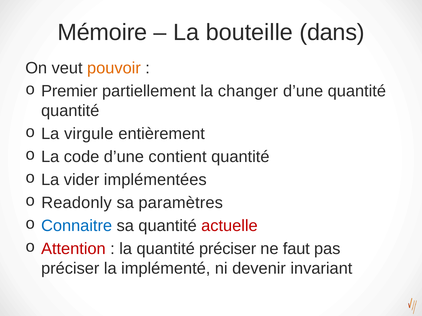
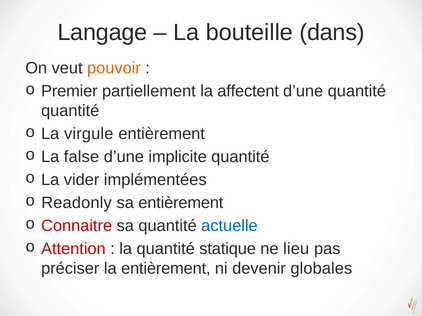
Mémoire: Mémoire -> Langage
changer: changer -> affectent
code: code -> false
contient: contient -> implicite
sa paramètres: paramètres -> entièrement
Connaitre colour: blue -> red
actuelle colour: red -> blue
quantité préciser: préciser -> statique
faut: faut -> lieu
la implémenté: implémenté -> entièrement
invariant: invariant -> globales
